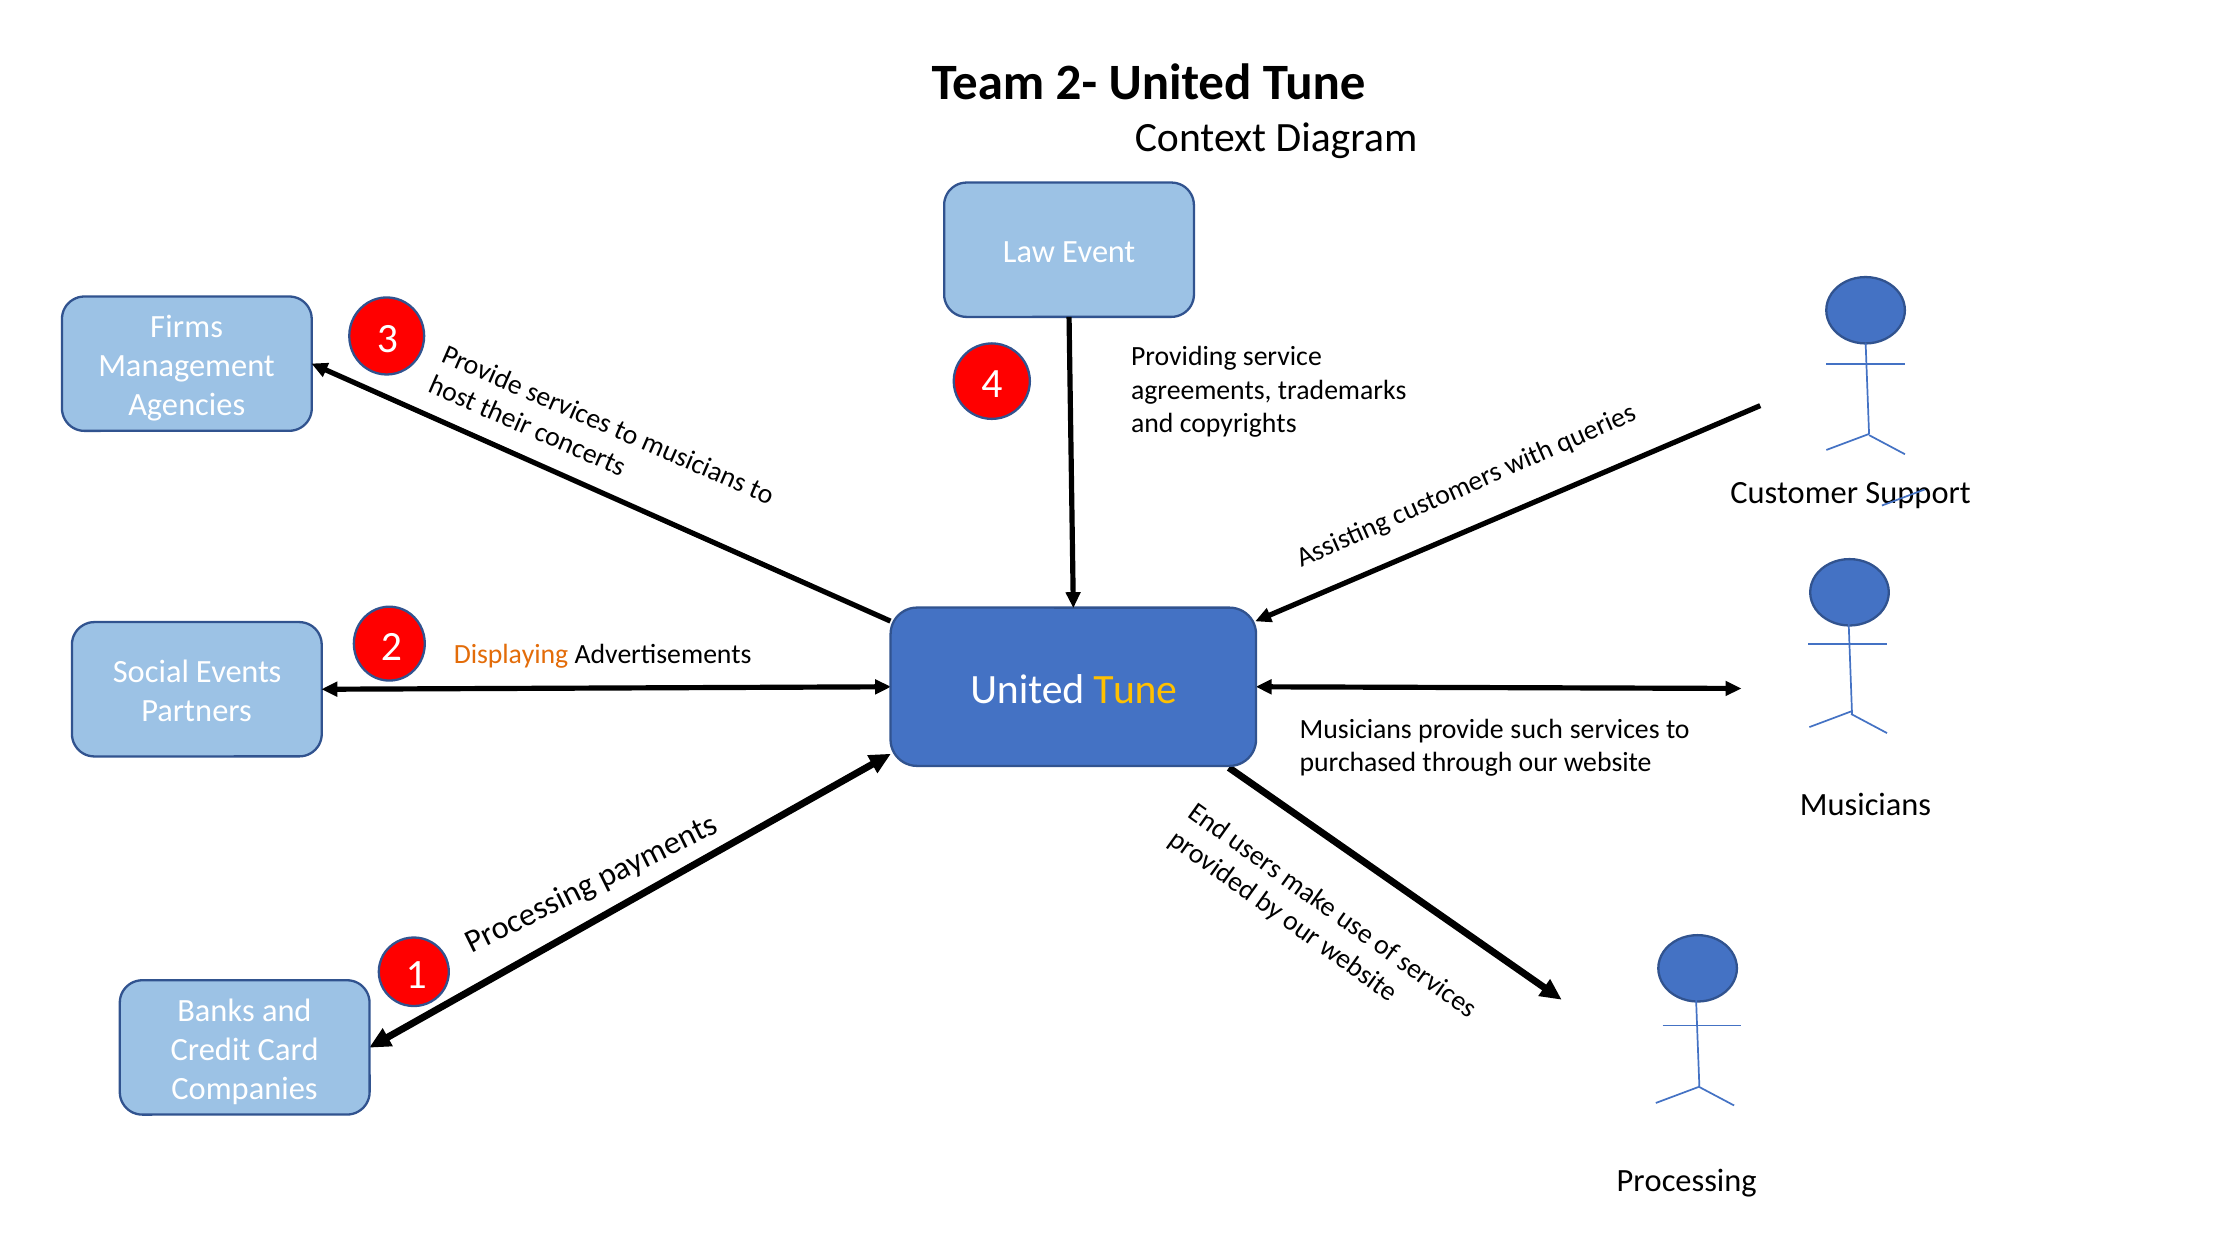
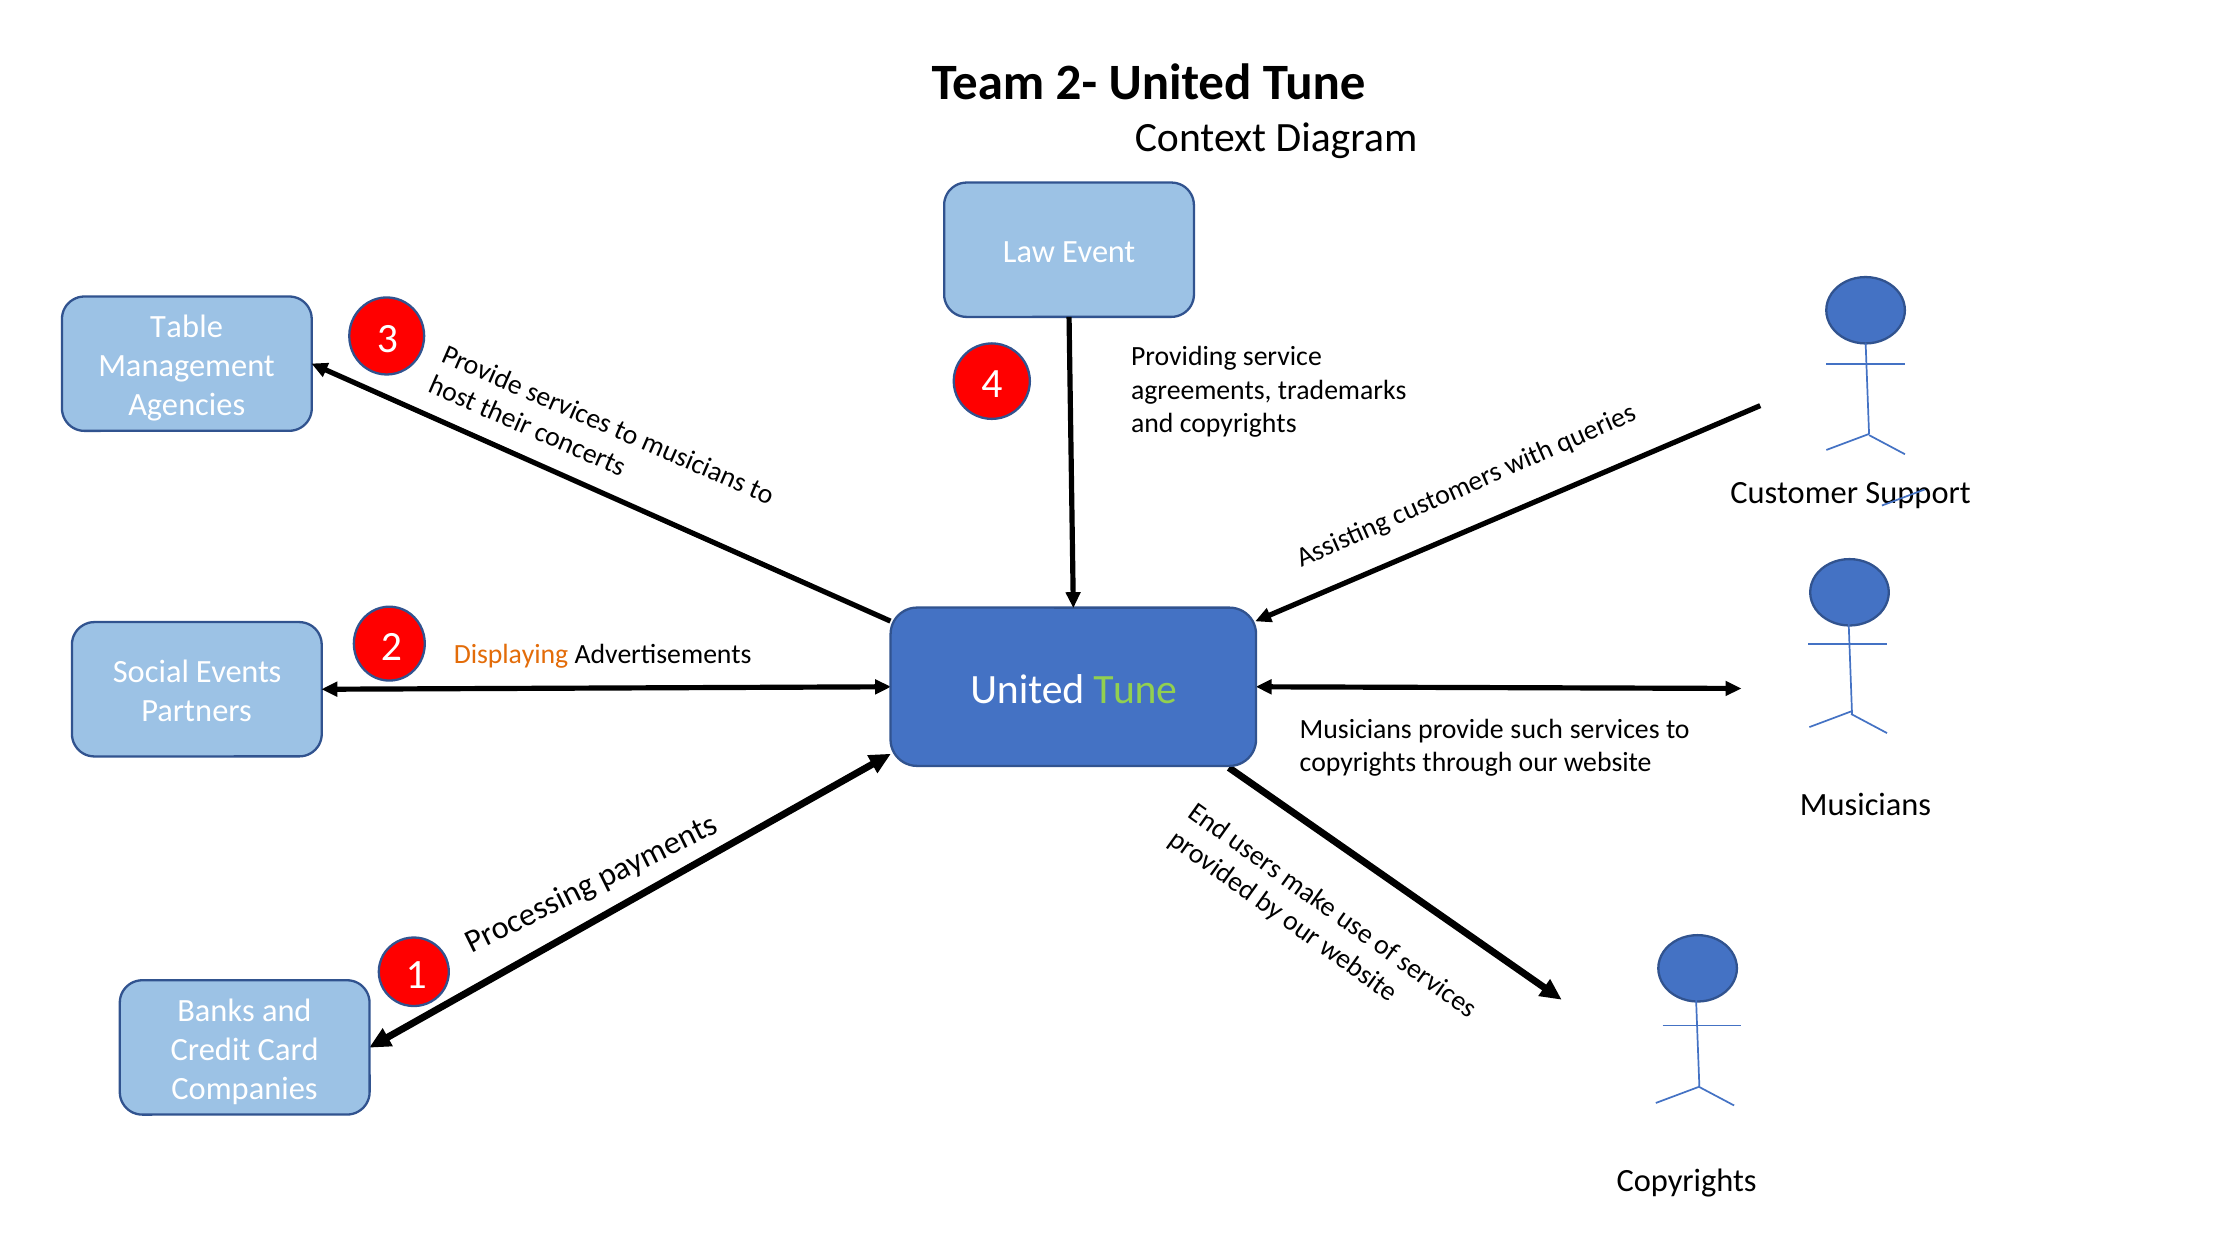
Firms: Firms -> Table
Tune at (1135, 689) colour: yellow -> light green
purchased at (1358, 762): purchased -> copyrights
Processing at (1687, 1180): Processing -> Copyrights
